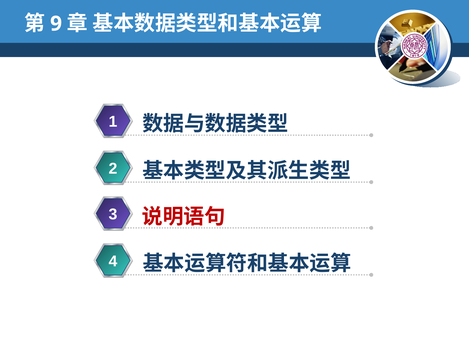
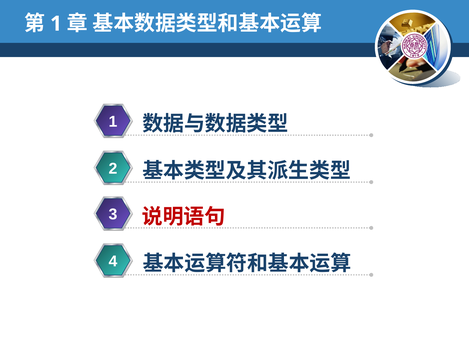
9 at (56, 24): 9 -> 1
